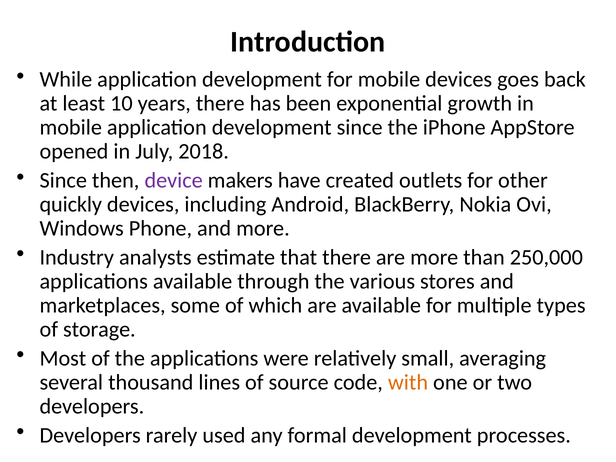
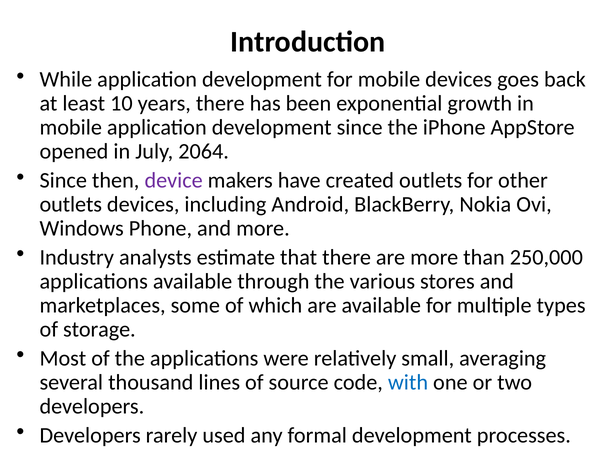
2018: 2018 -> 2064
quickly at (71, 205): quickly -> outlets
with colour: orange -> blue
